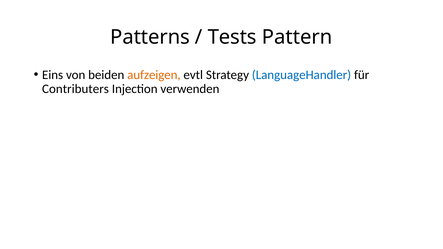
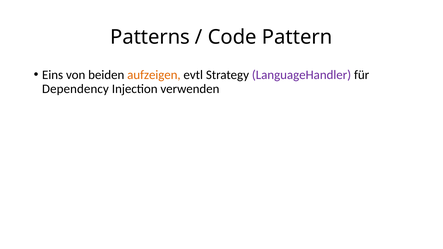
Tests: Tests -> Code
LanguageHandler colour: blue -> purple
Contributers: Contributers -> Dependency
